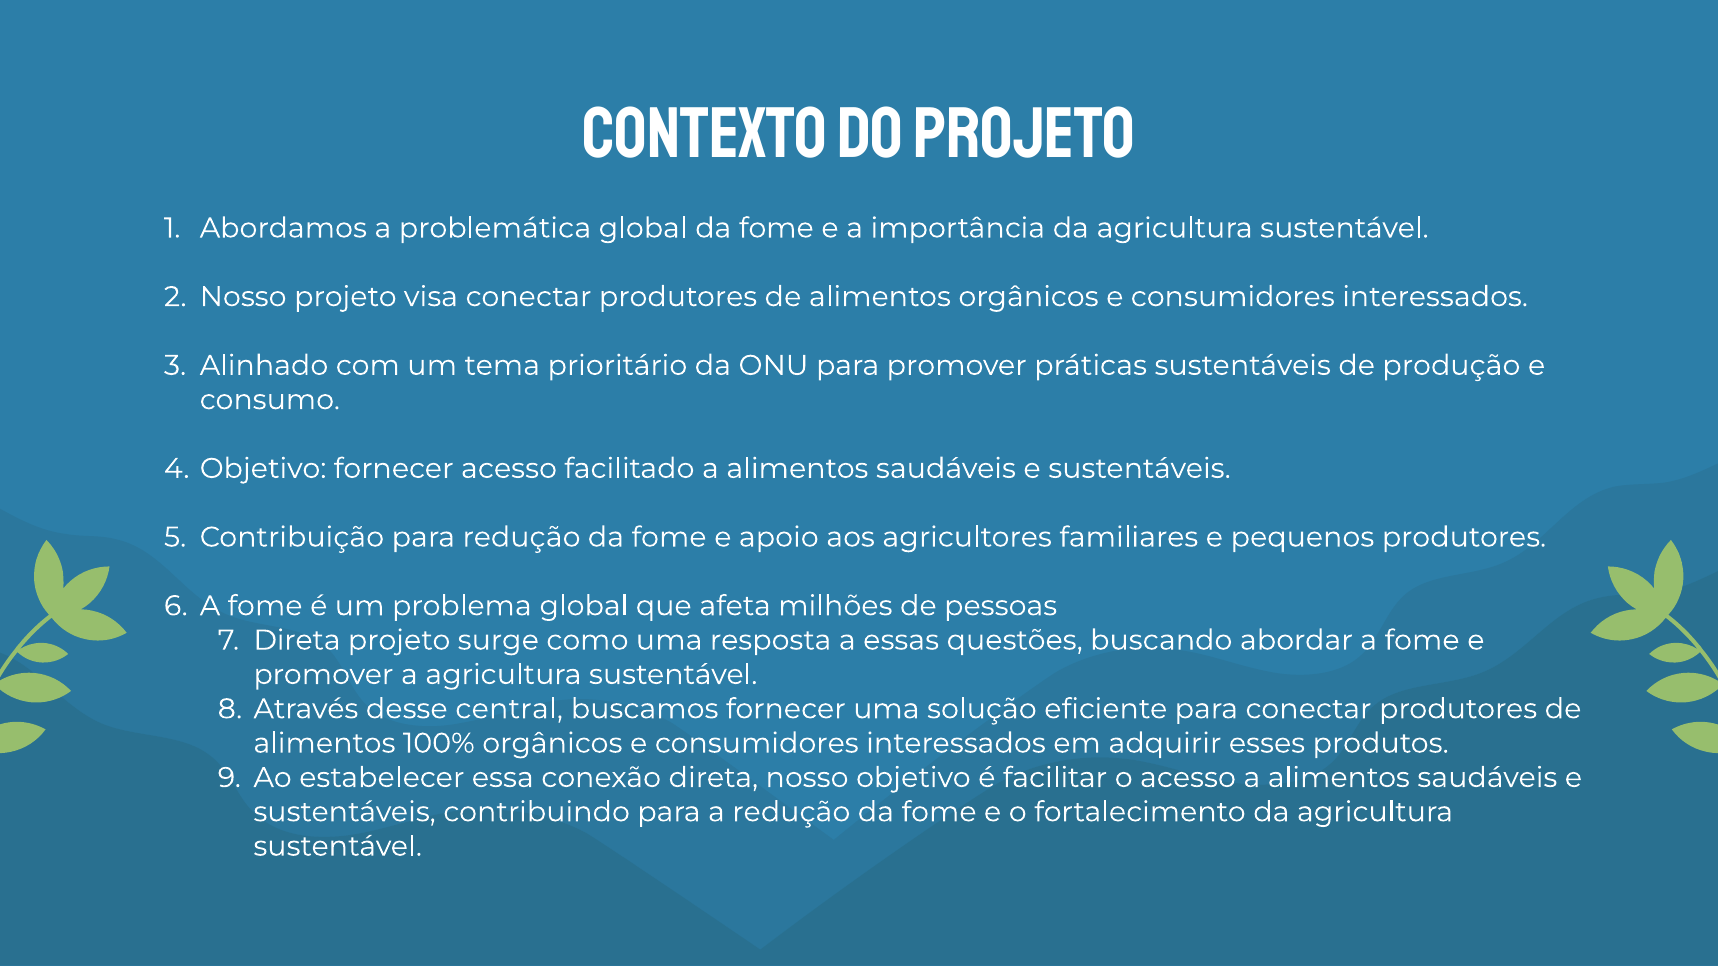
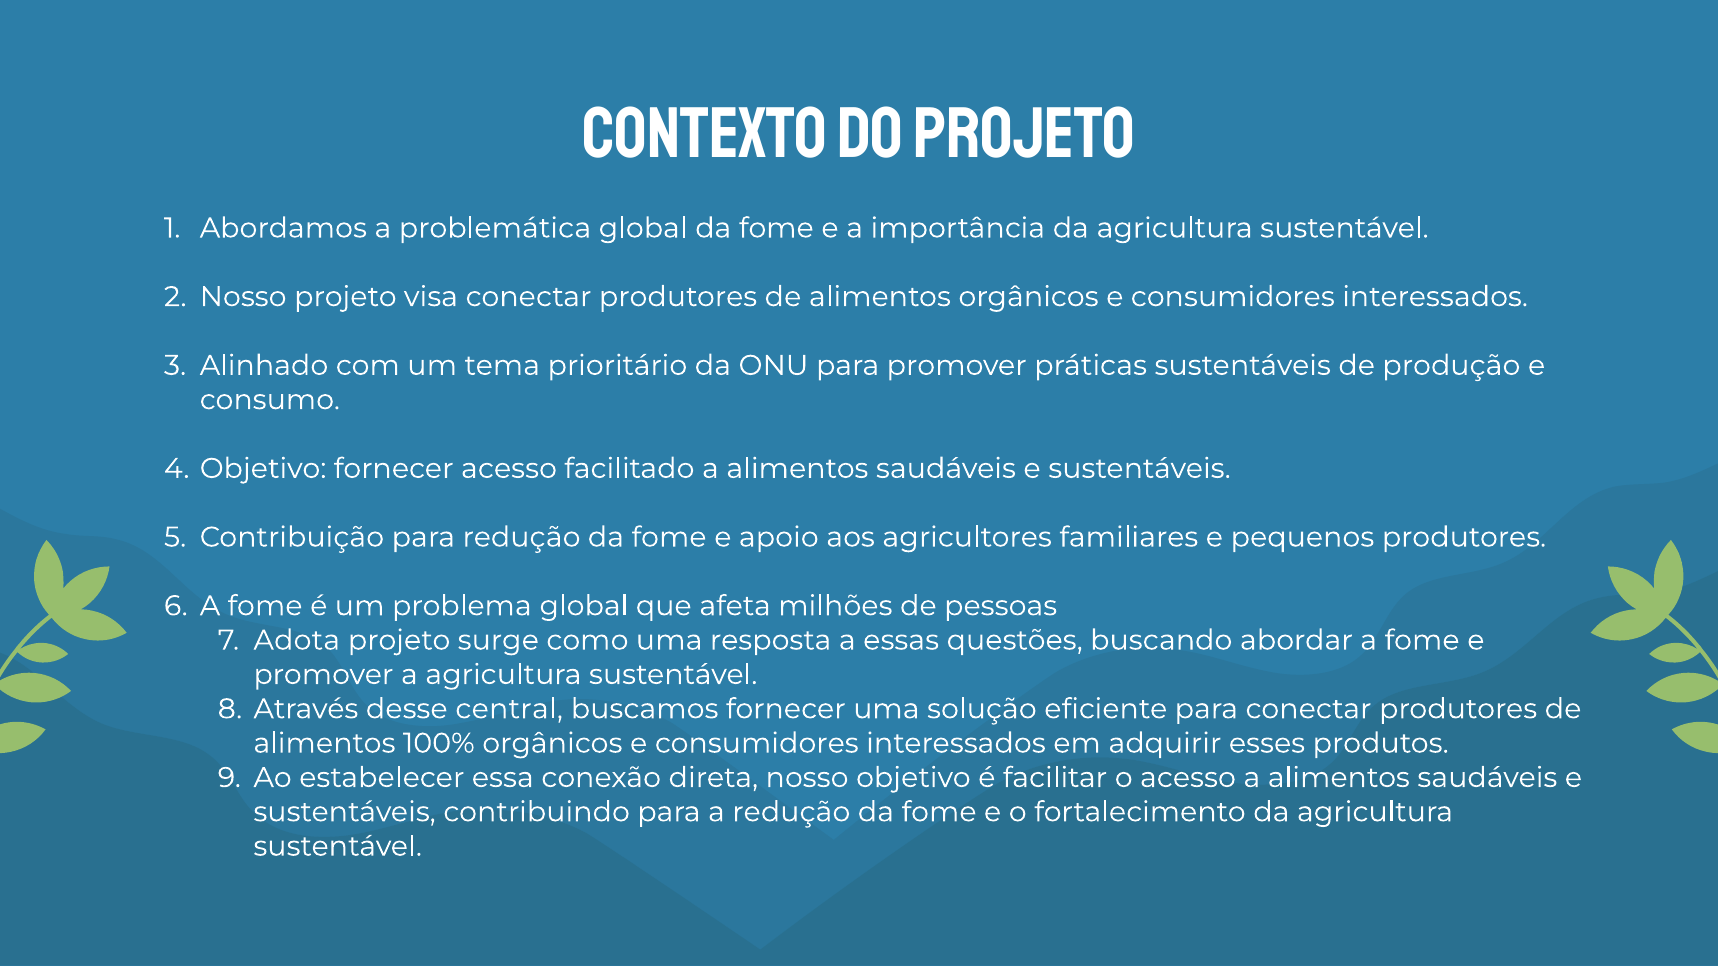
Direta at (297, 640): Direta -> Adota
